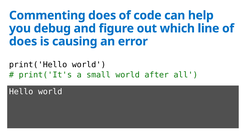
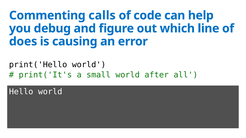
Commenting does: does -> calls
